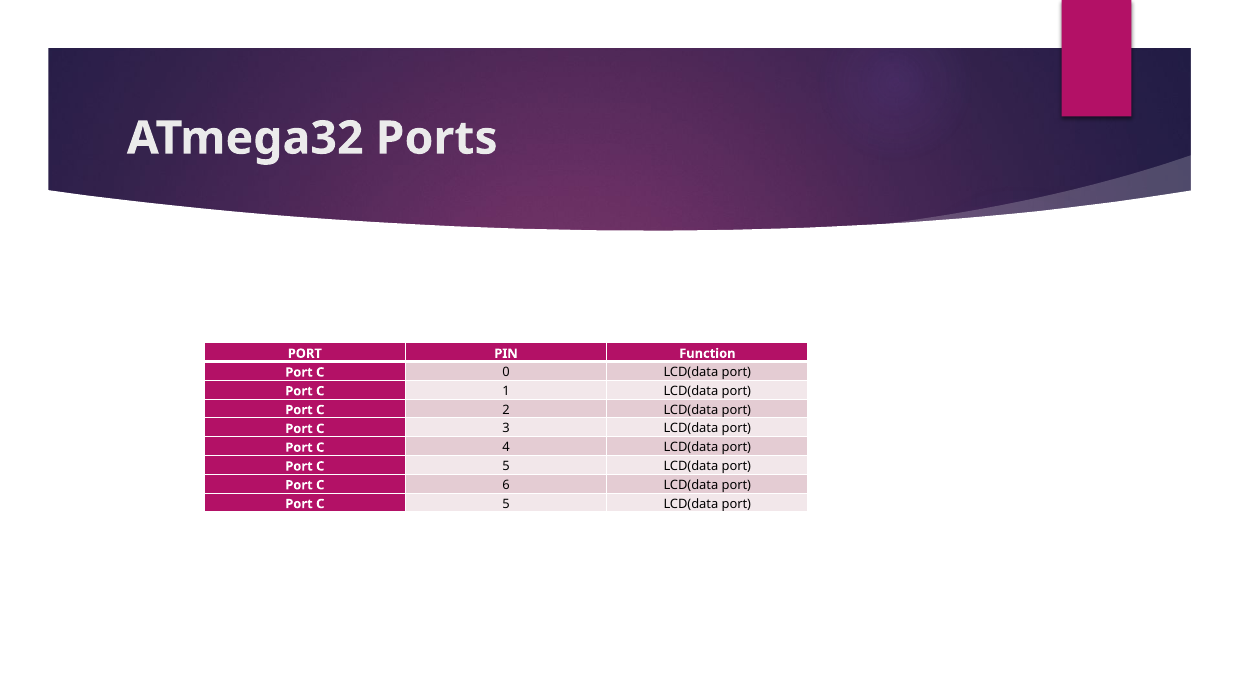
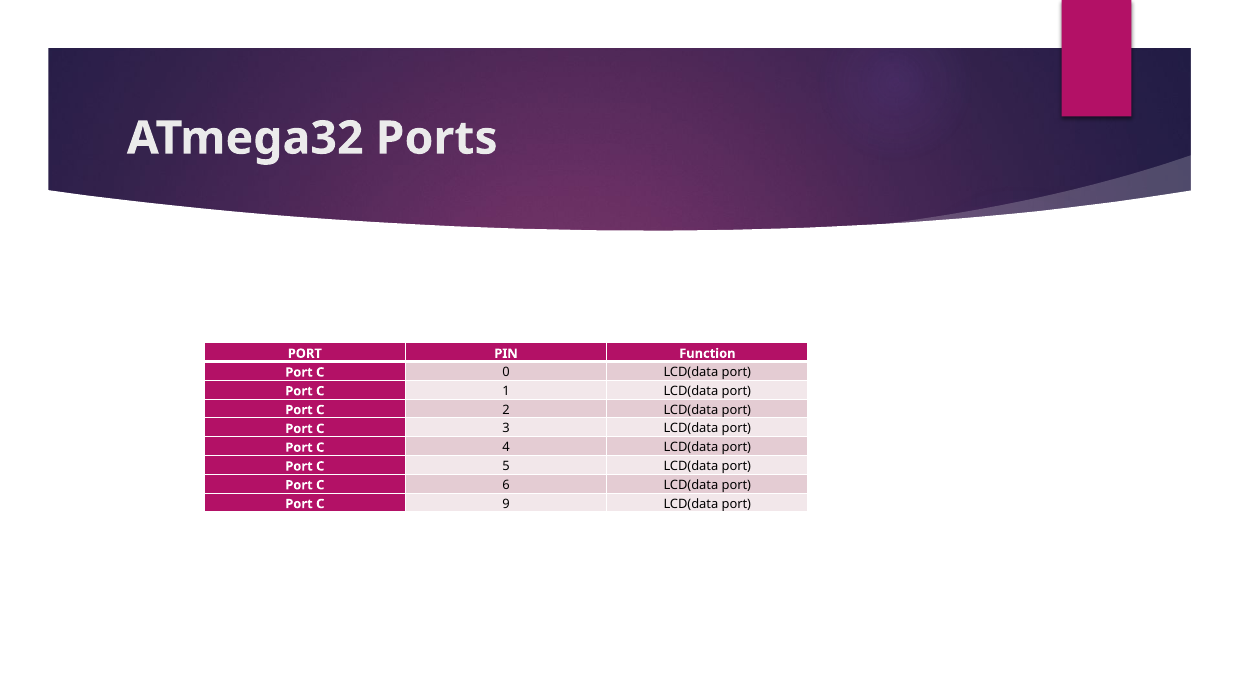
5 at (506, 503): 5 -> 9
